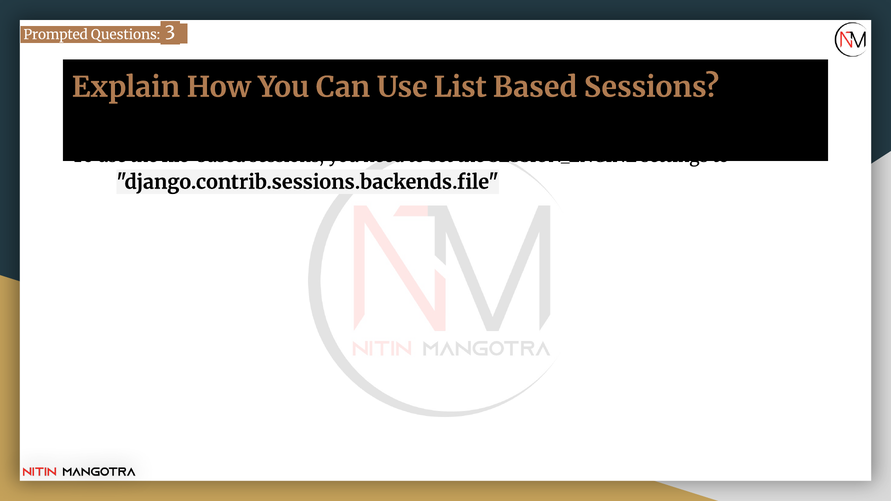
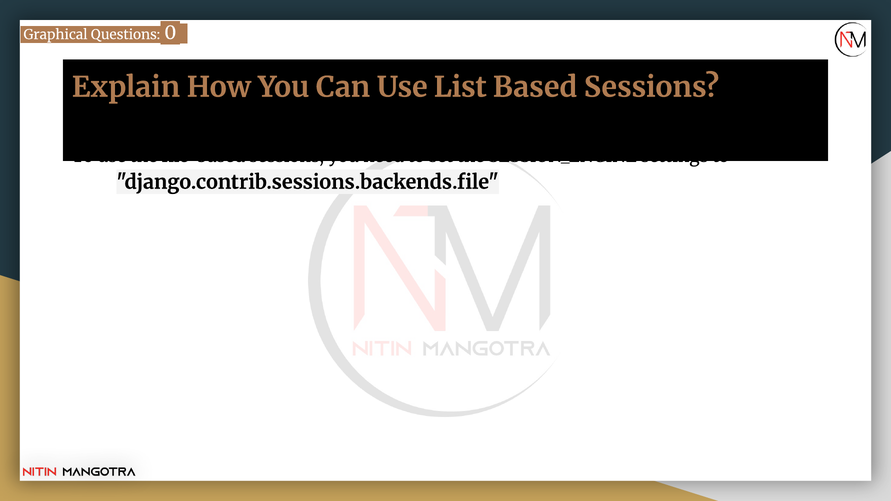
Prompted: Prompted -> Graphical
3: 3 -> 0
